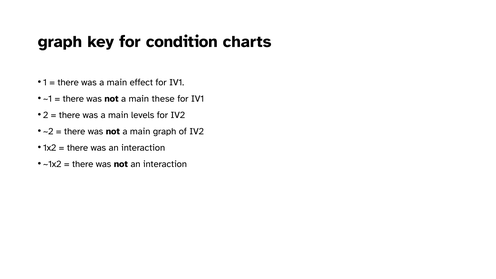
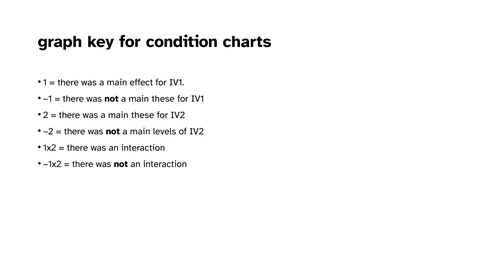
was a main levels: levels -> these
main graph: graph -> levels
